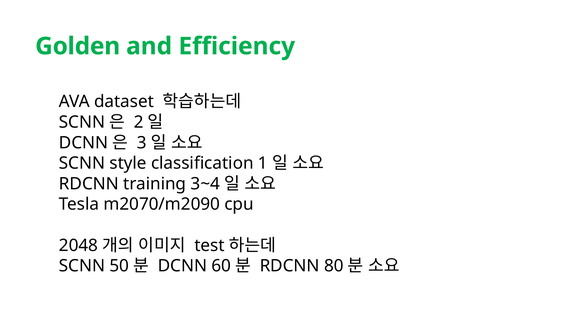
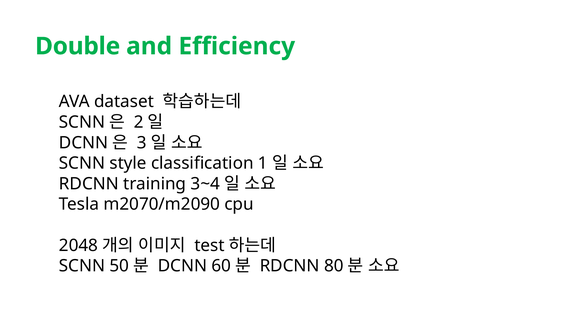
Golden: Golden -> Double
